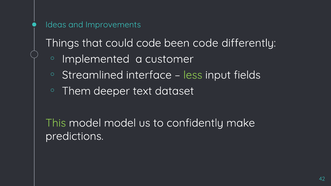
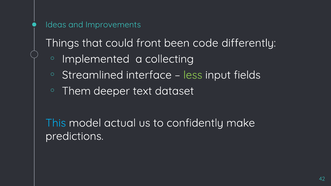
could code: code -> front
customer: customer -> collecting
This colour: light green -> light blue
model model: model -> actual
